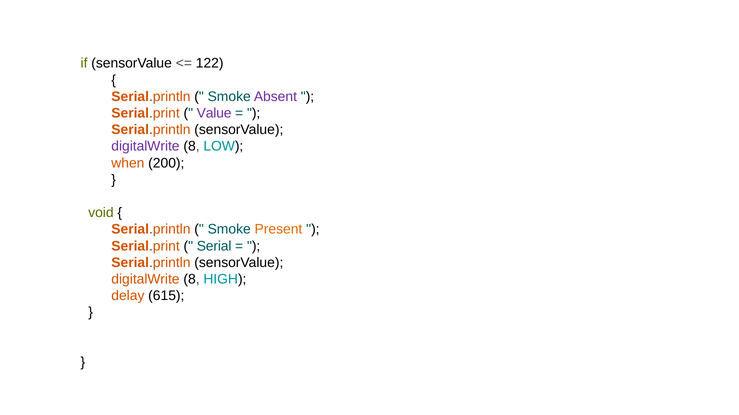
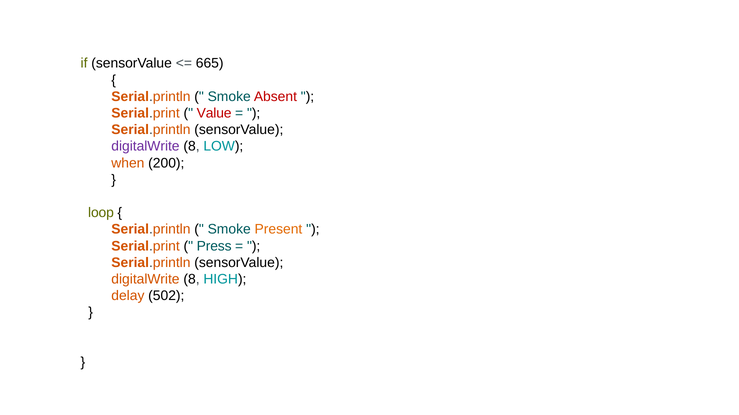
122: 122 -> 665
Absent colour: purple -> red
Value colour: purple -> red
void: void -> loop
Serial: Serial -> Press
615: 615 -> 502
